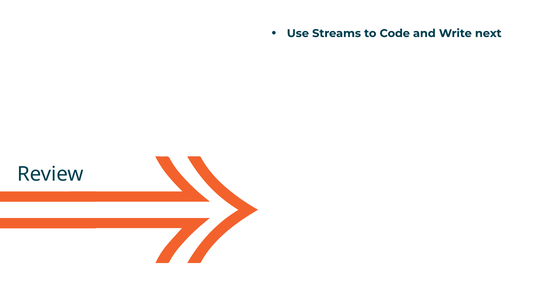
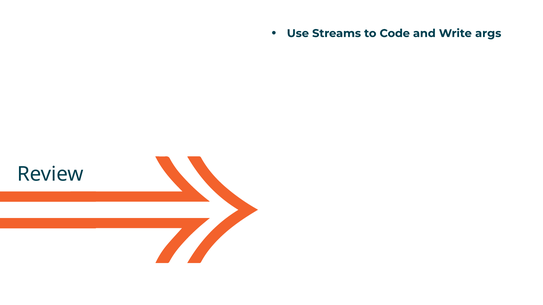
next: next -> args
